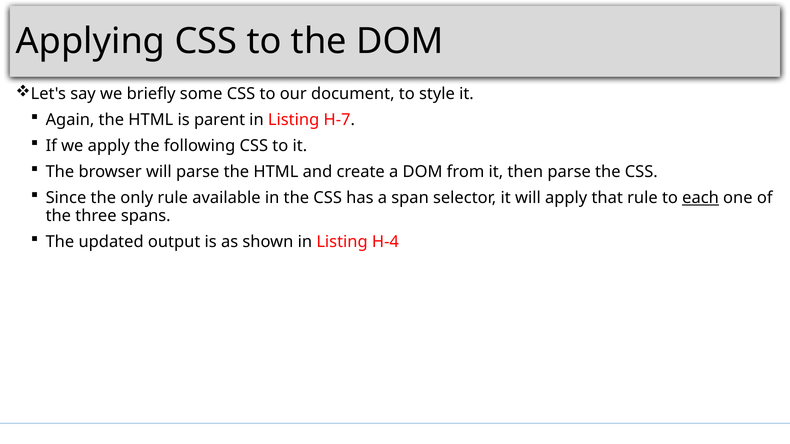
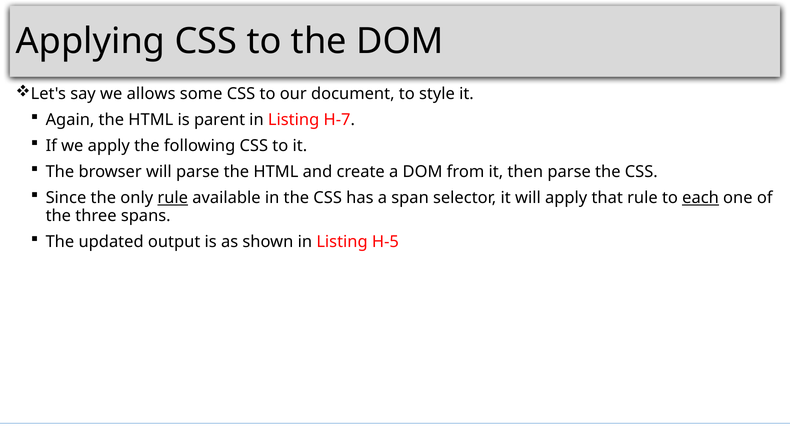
briefly: briefly -> allows
rule at (173, 198) underline: none -> present
H-4: H-4 -> H-5
